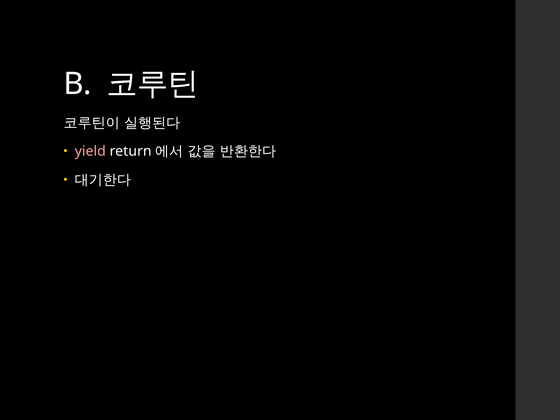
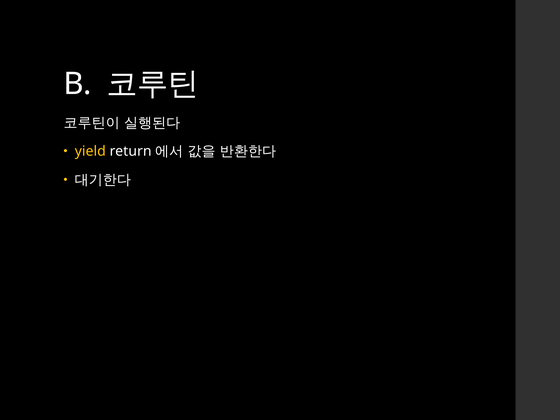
yield colour: pink -> yellow
